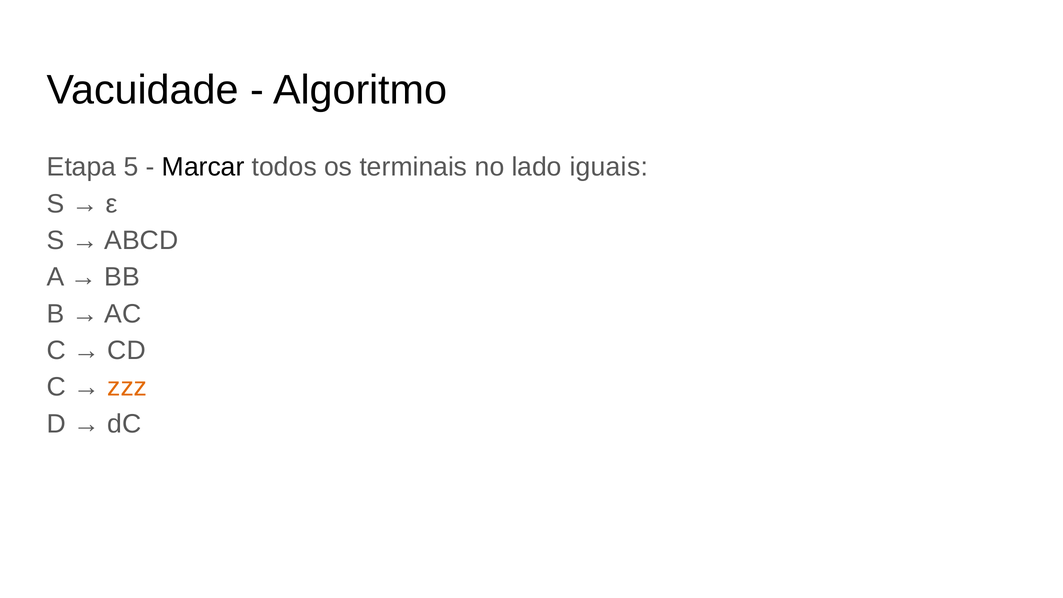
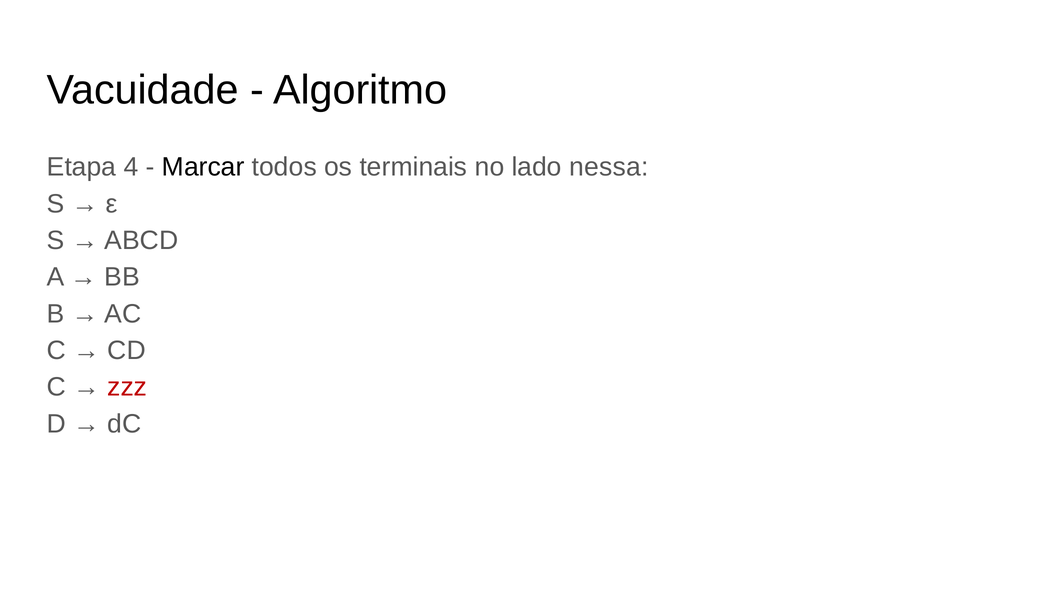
5: 5 -> 4
iguais: iguais -> nessa
zzz colour: orange -> red
